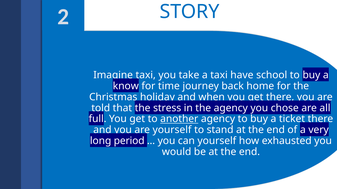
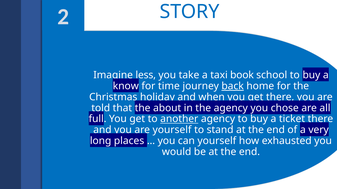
taxi at (146, 75): taxi -> less
have: have -> book
back underline: none -> present
stress: stress -> about
period: period -> places
